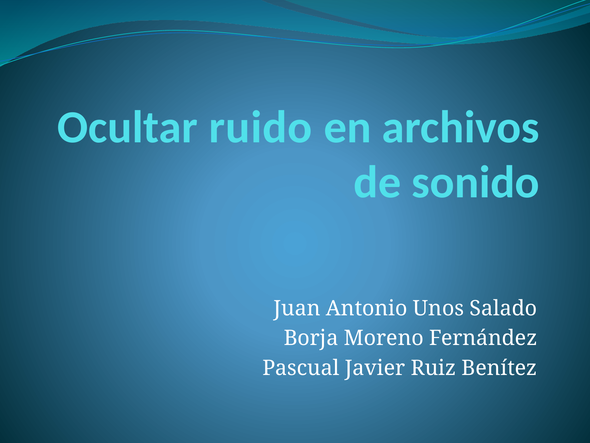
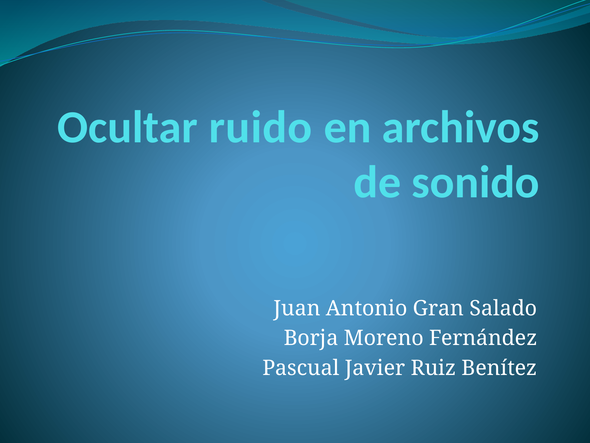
Unos: Unos -> Gran
